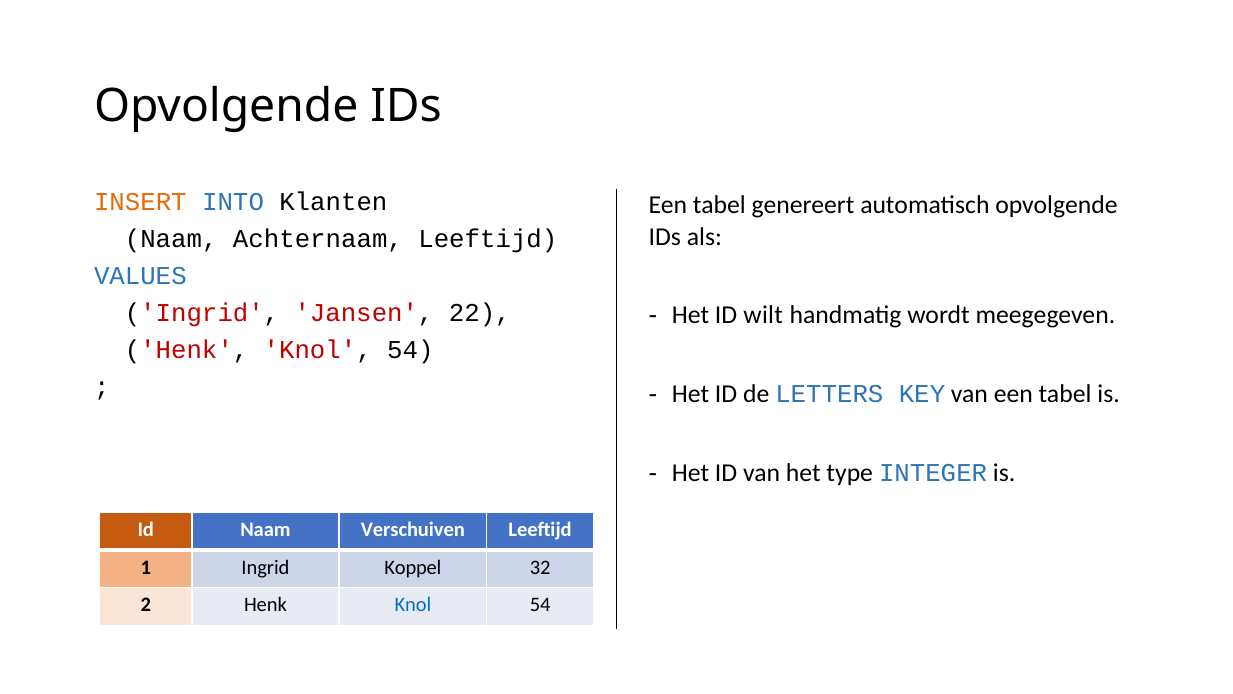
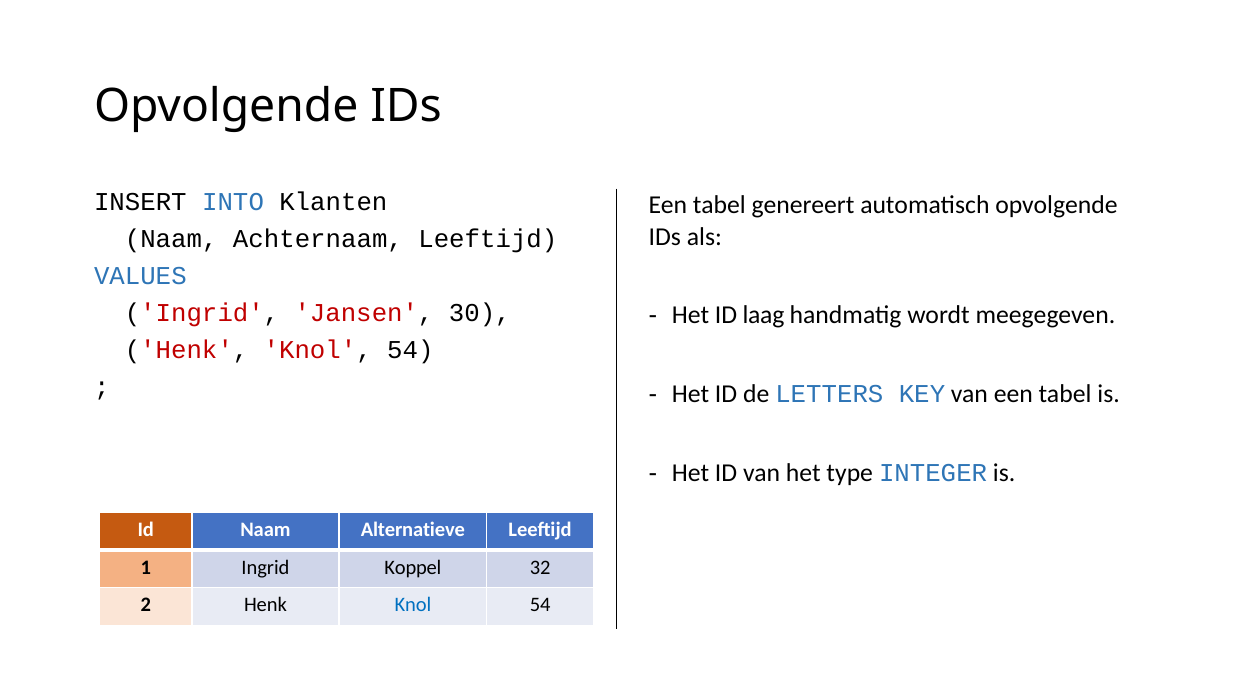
INSERT colour: orange -> black
22: 22 -> 30
wilt: wilt -> laag
Verschuiven: Verschuiven -> Alternatieve
